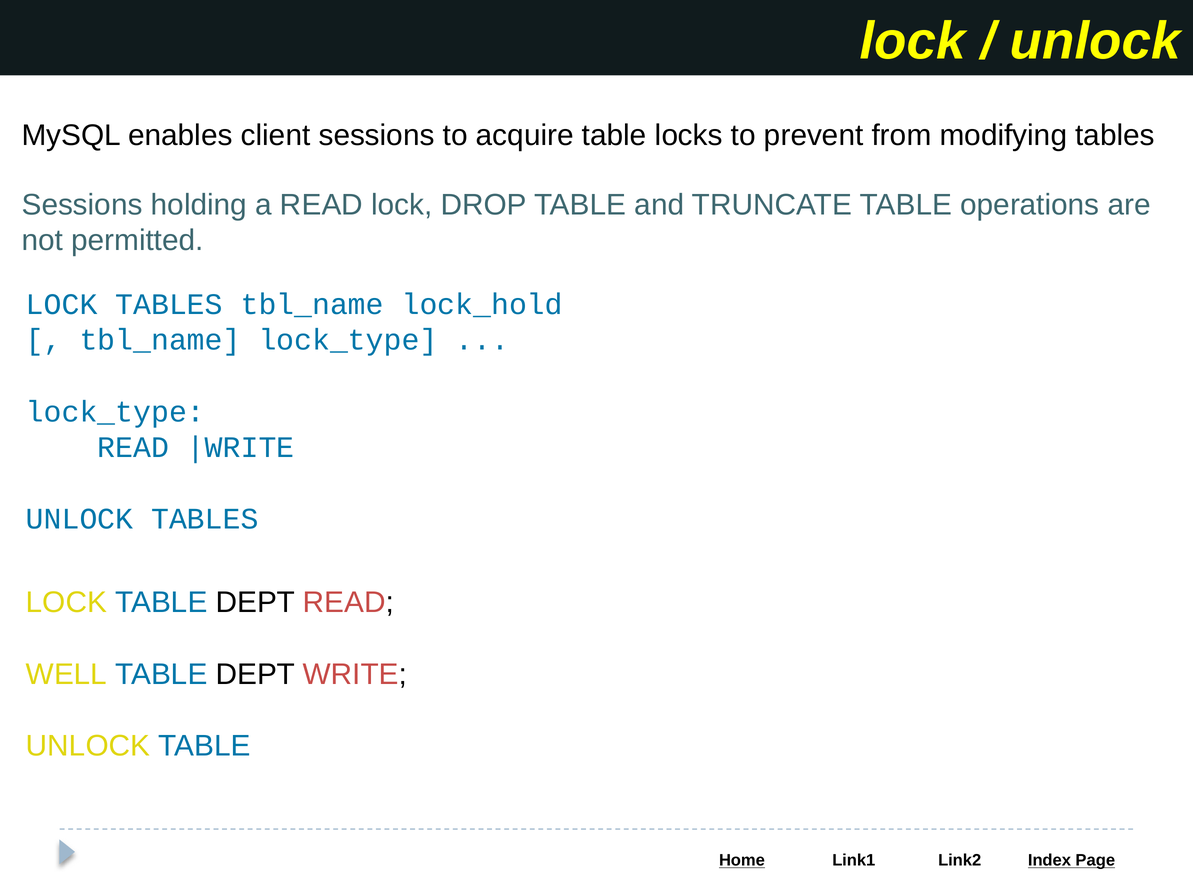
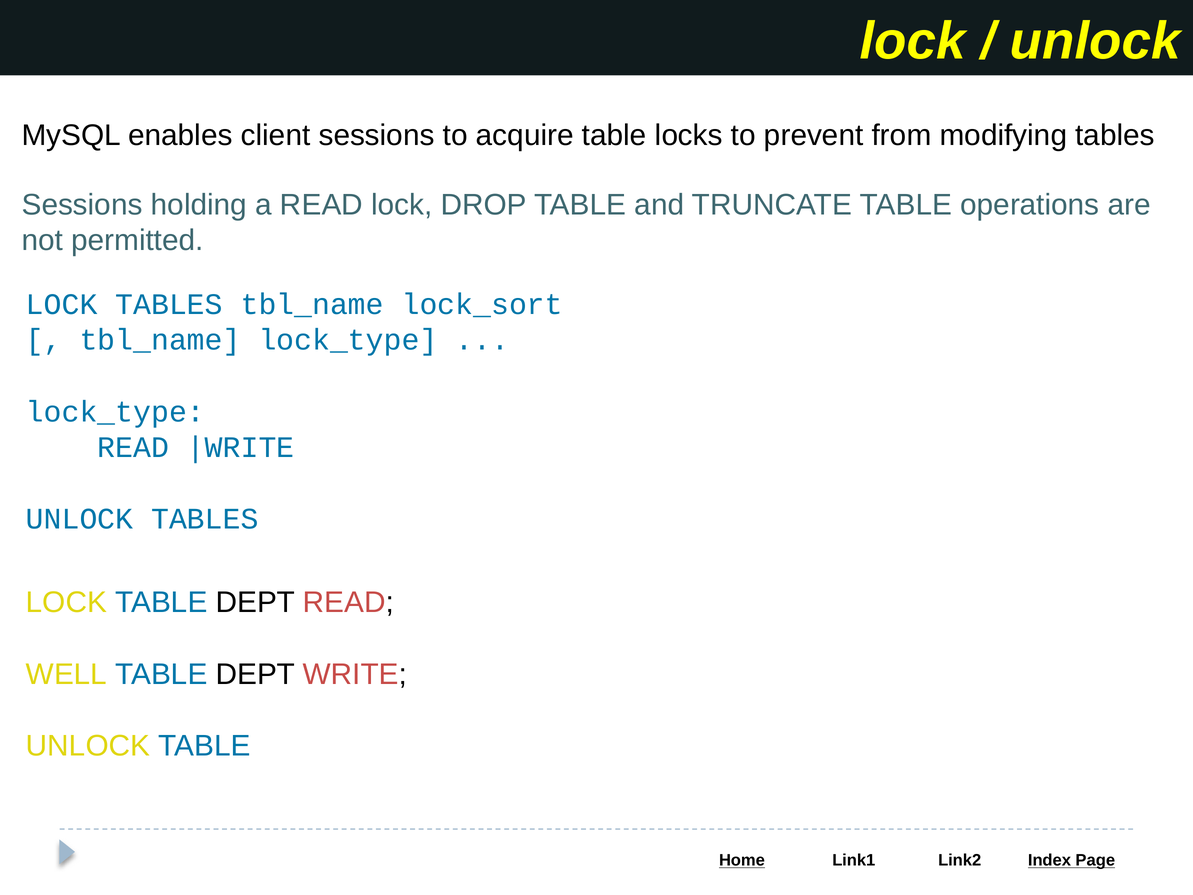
lock_hold: lock_hold -> lock_sort
